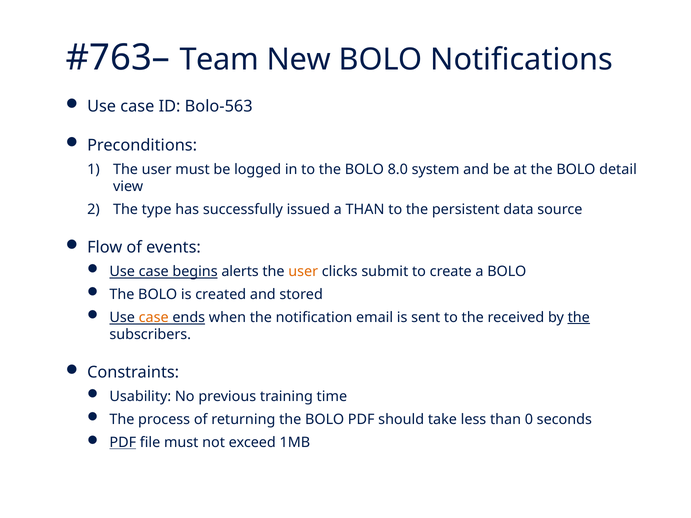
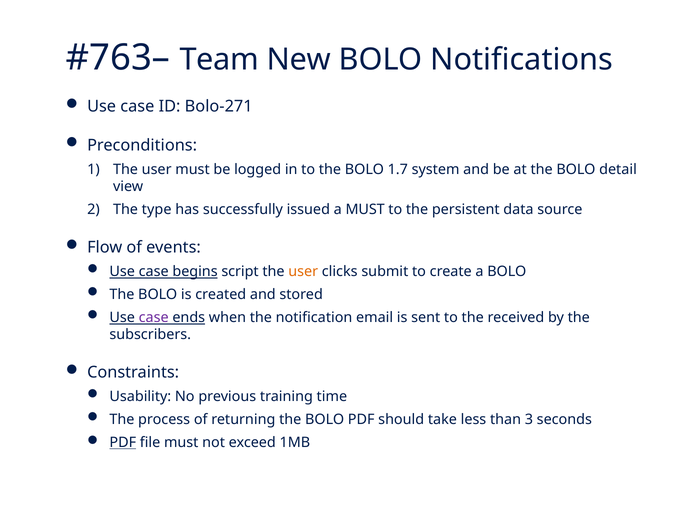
Bolo-563: Bolo-563 -> Bolo-271
8.0: 8.0 -> 1.7
a THAN: THAN -> MUST
alerts: alerts -> script
case at (154, 318) colour: orange -> purple
the at (579, 318) underline: present -> none
0: 0 -> 3
